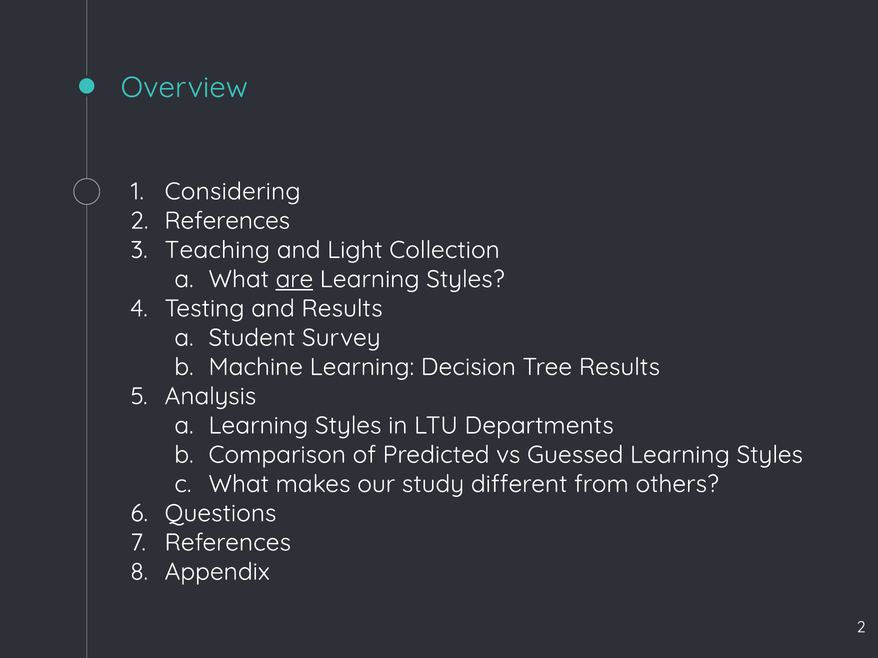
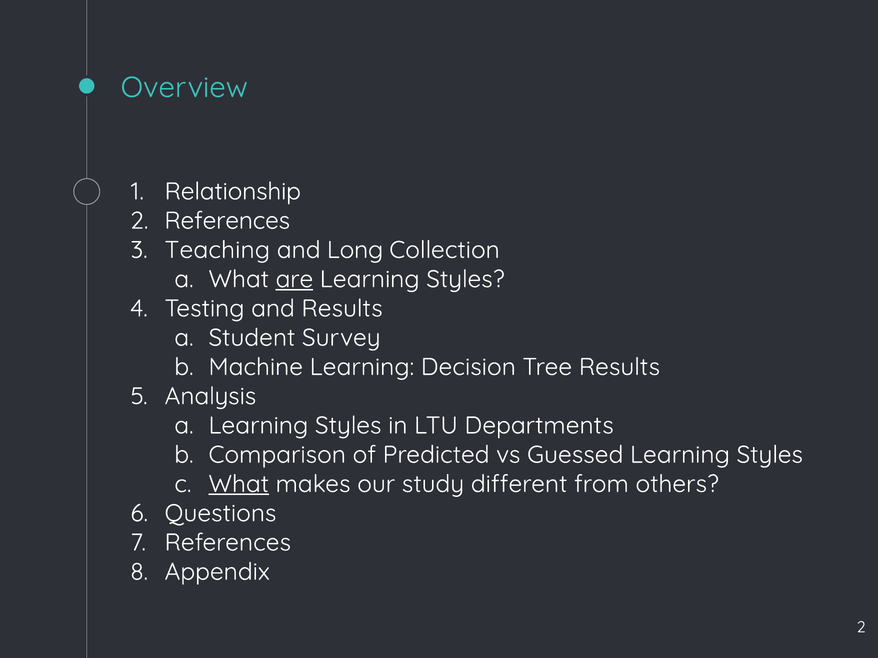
Considering: Considering -> Relationship
Light: Light -> Long
What at (239, 484) underline: none -> present
